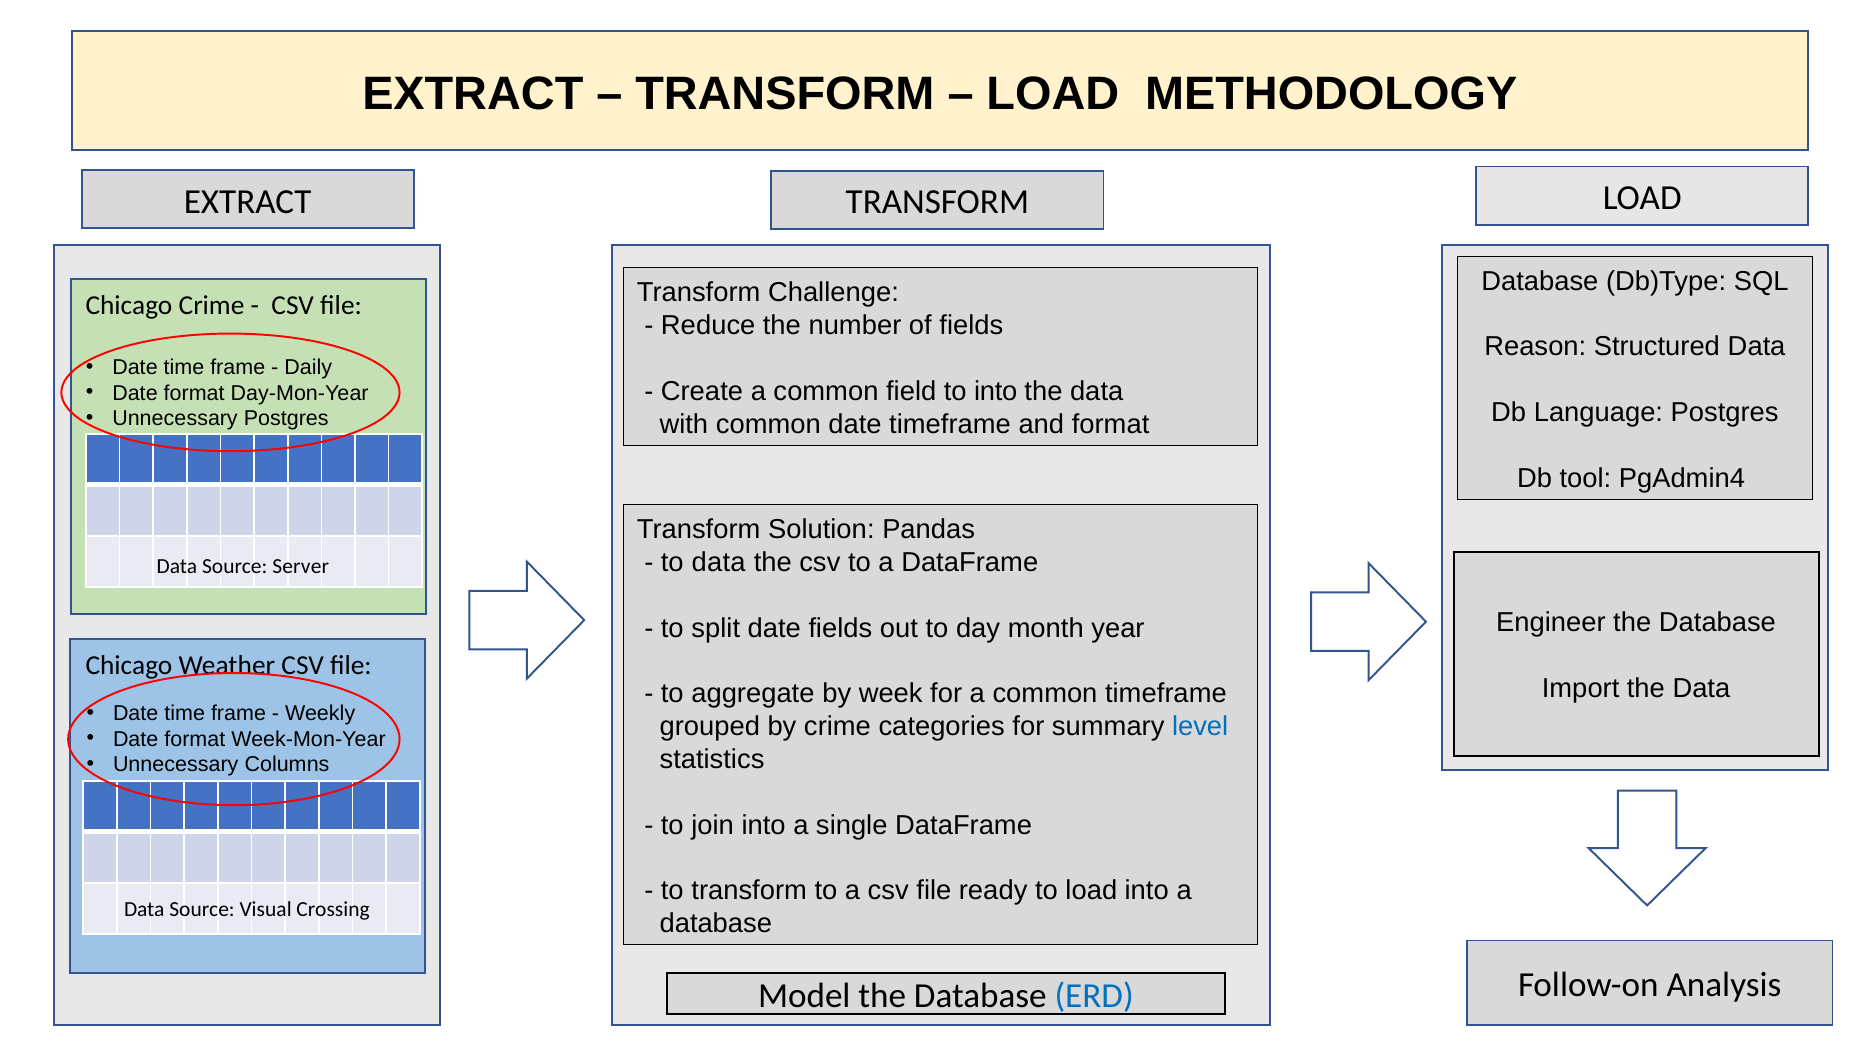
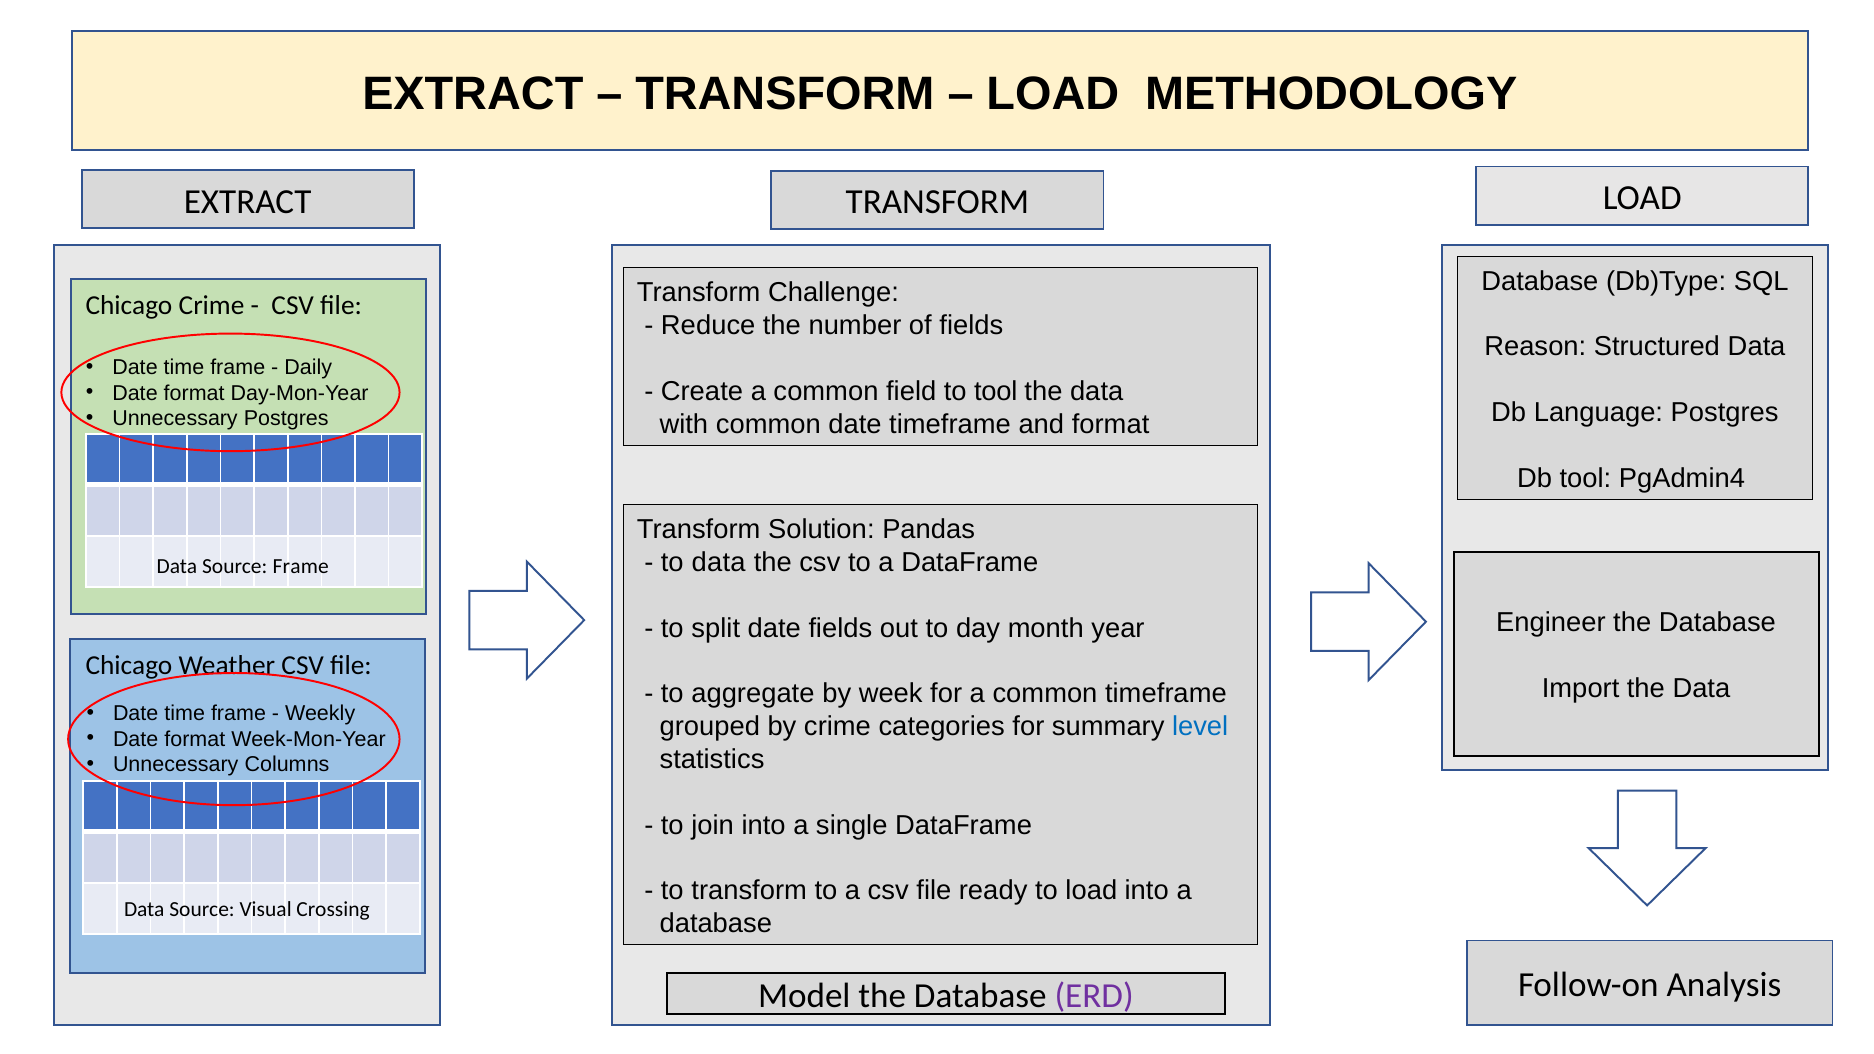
to into: into -> tool
Source Server: Server -> Frame
ERD colour: blue -> purple
